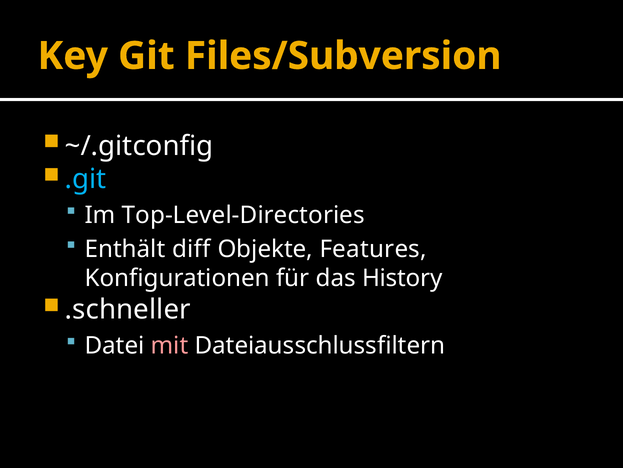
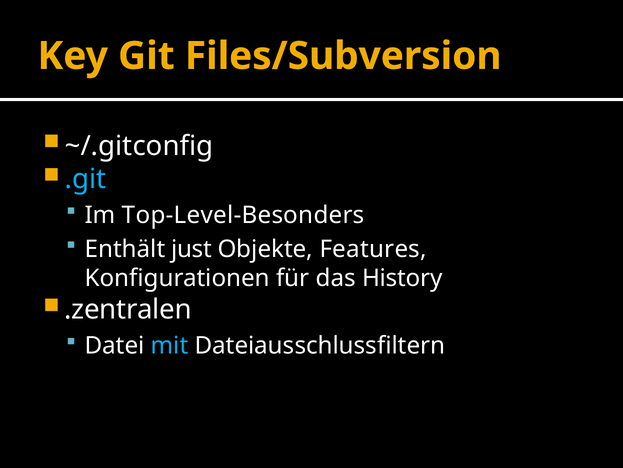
Top-Level-Directories: Top-Level-Directories -> Top-Level-Besonders
diff: diff -> just
.schneller: .schneller -> .zentralen
mit colour: pink -> light blue
